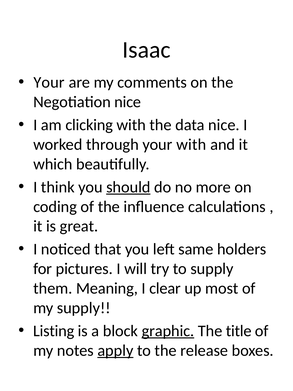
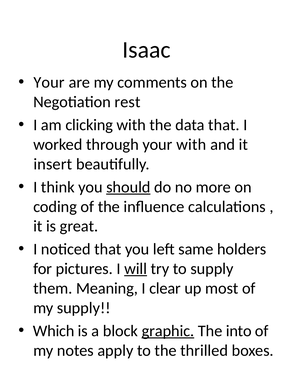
Negotiation nice: nice -> rest
data nice: nice -> that
which: which -> insert
will underline: none -> present
Listing: Listing -> Which
title: title -> into
apply underline: present -> none
release: release -> thrilled
